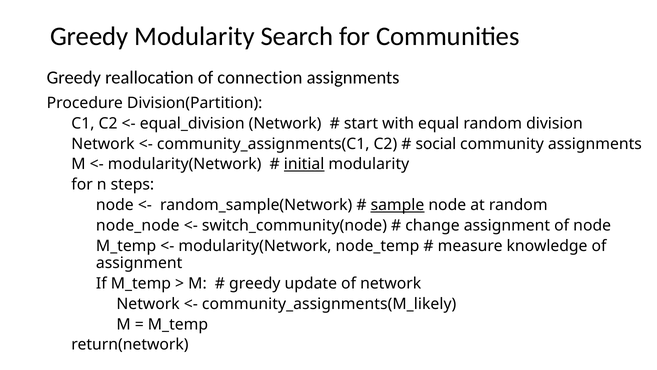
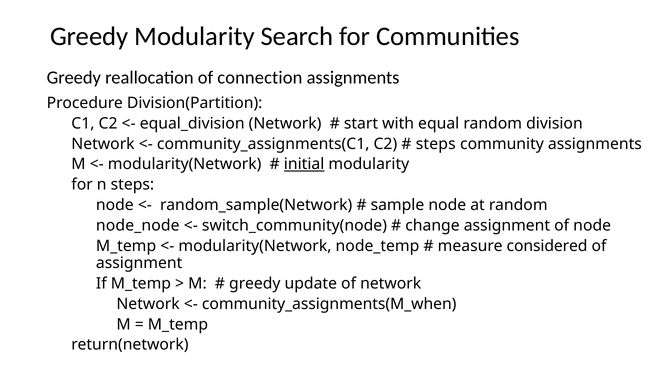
social at (436, 144): social -> steps
sample underline: present -> none
knowledge: knowledge -> considered
community_assignments(M_likely: community_assignments(M_likely -> community_assignments(M_when
